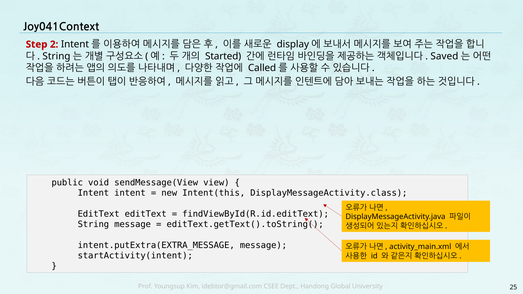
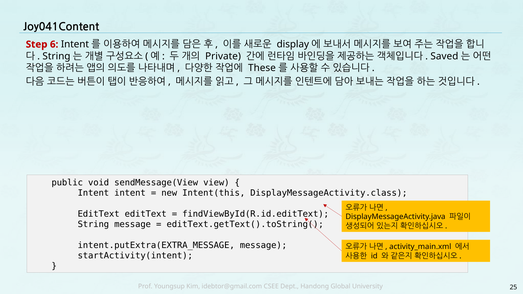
Joy041Context: Joy041Context -> Joy041Content
2: 2 -> 6
Started: Started -> Private
Called: Called -> These
